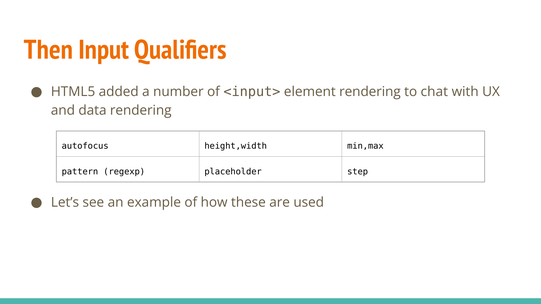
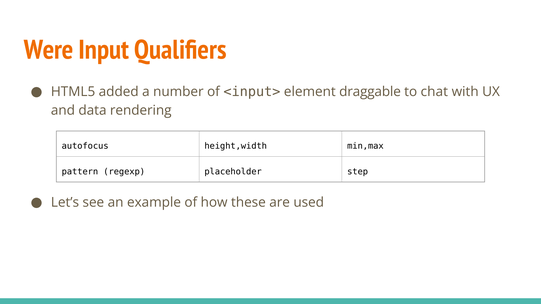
Then: Then -> Were
element rendering: rendering -> draggable
